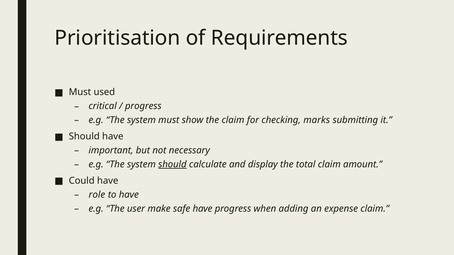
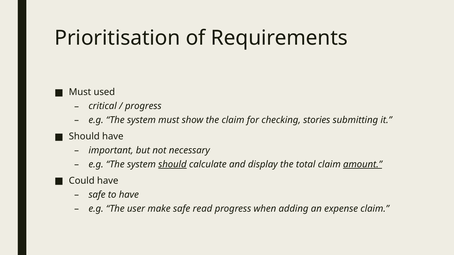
marks: marks -> stories
amount underline: none -> present
role at (97, 195): role -> safe
safe have: have -> read
